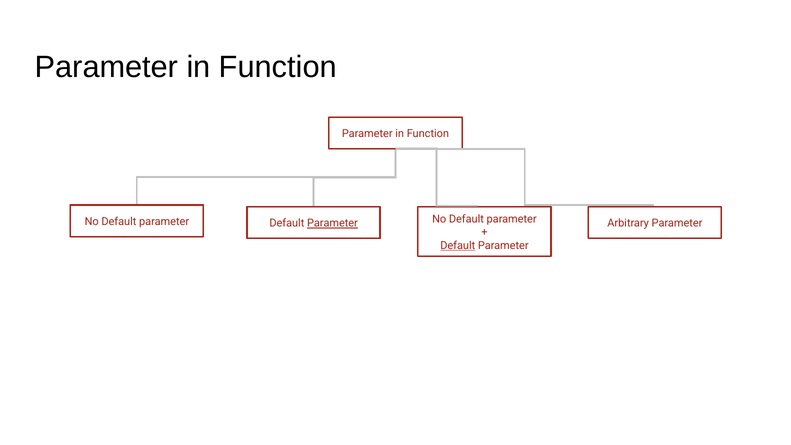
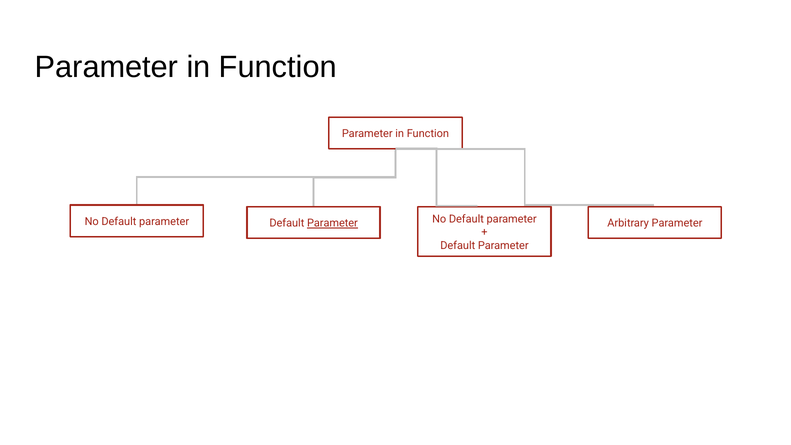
Default at (458, 245) underline: present -> none
